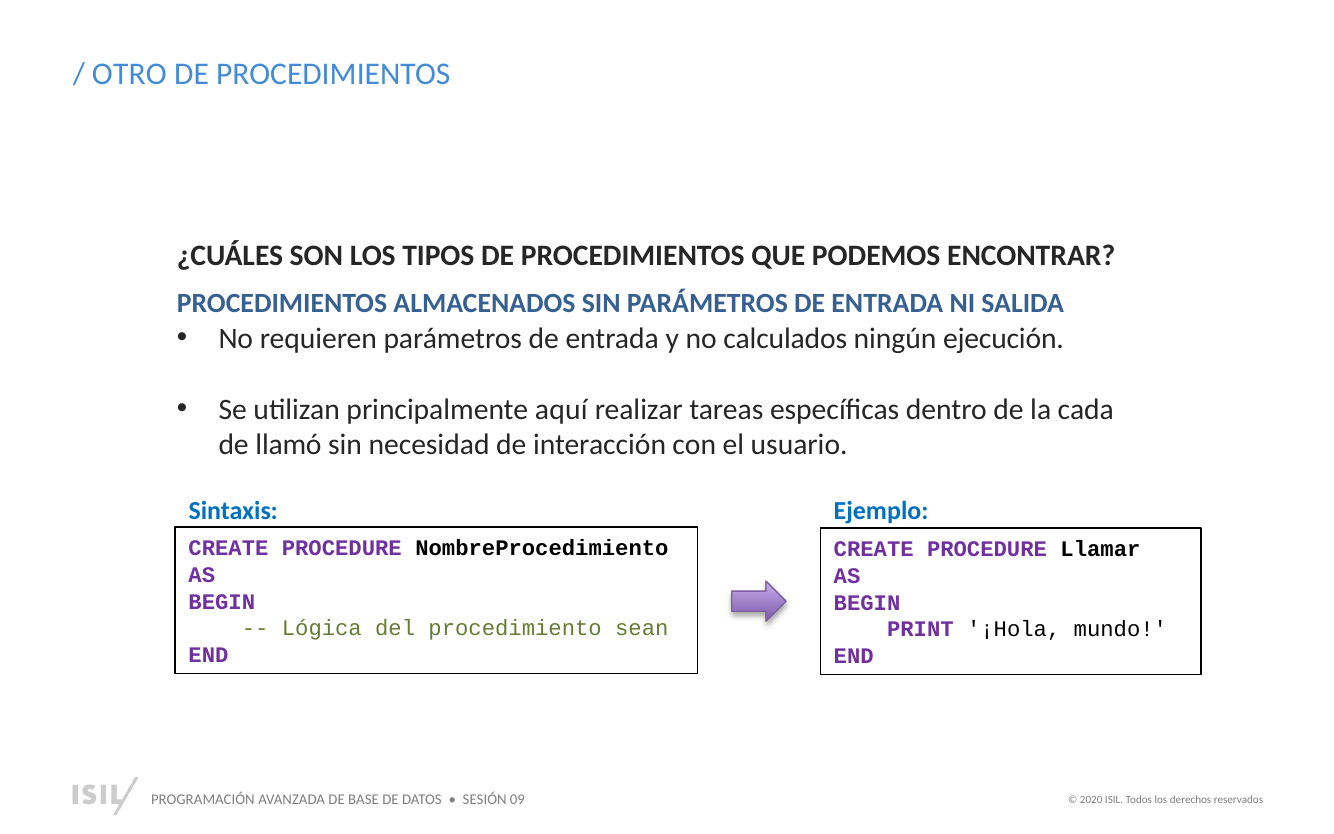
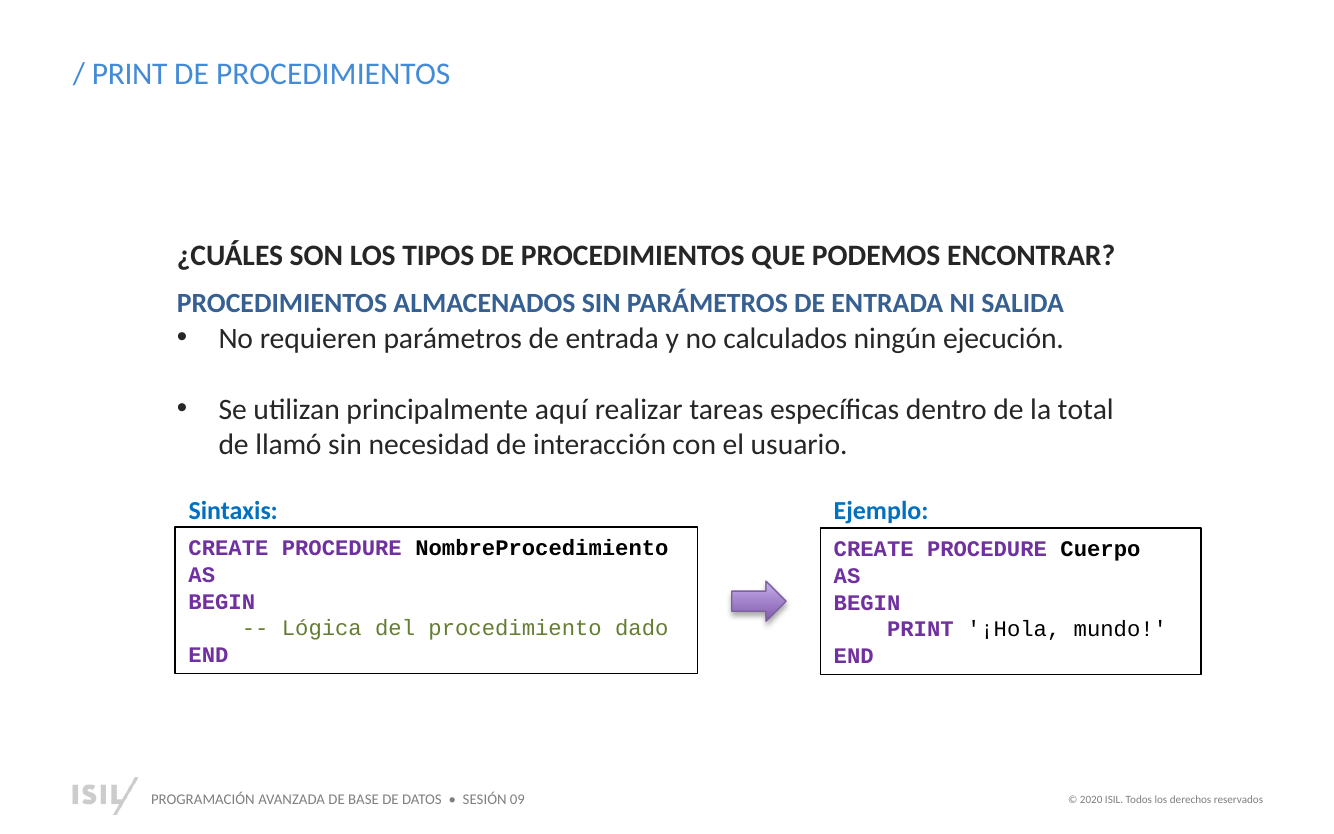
OTRO at (129, 75): OTRO -> PRINT
cada: cada -> total
Llamar: Llamar -> Cuerpo
sean: sean -> dado
